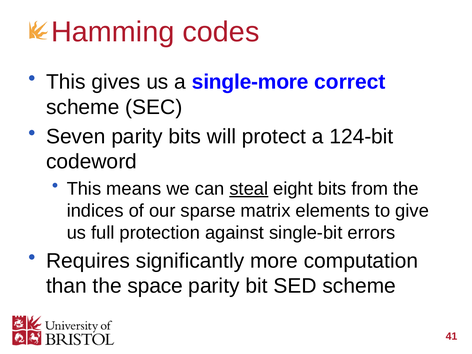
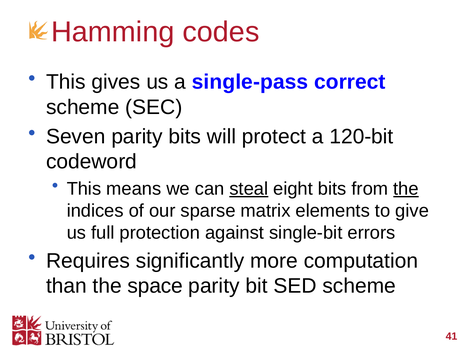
single-more: single-more -> single-pass
124-bit: 124-bit -> 120-bit
the at (406, 189) underline: none -> present
